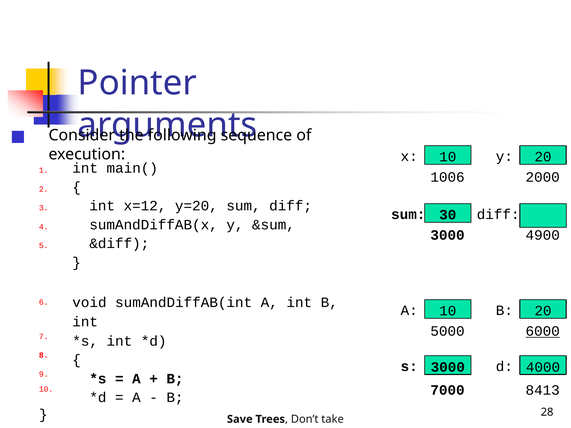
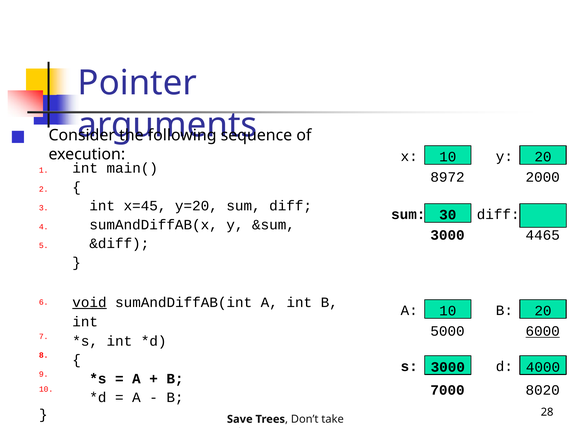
1006: 1006 -> 8972
x=12: x=12 -> x=45
4900: 4900 -> 4465
void underline: none -> present
8413: 8413 -> 8020
